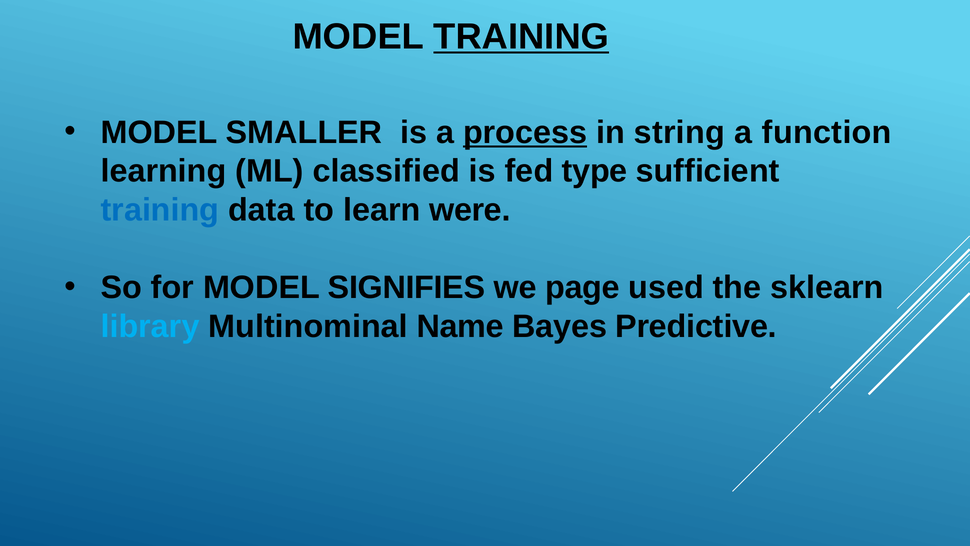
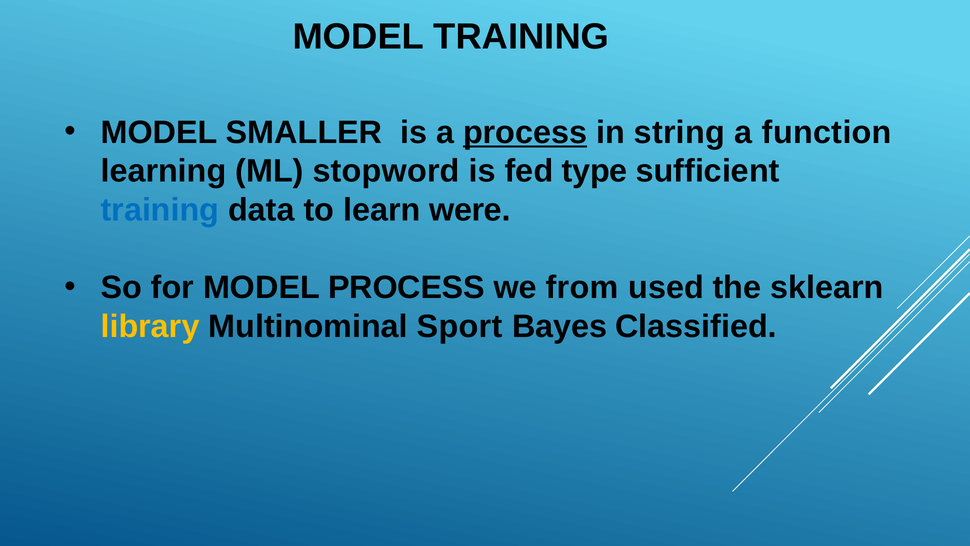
TRAINING at (521, 37) underline: present -> none
classified: classified -> stopword
MODEL SIGNIFIES: SIGNIFIES -> PROCESS
page: page -> from
library colour: light blue -> yellow
Name: Name -> Sport
Predictive: Predictive -> Classified
